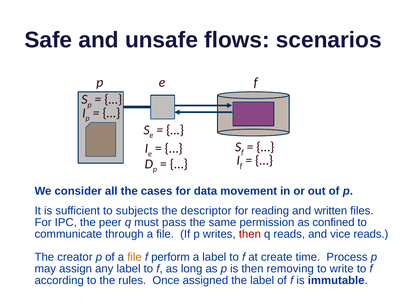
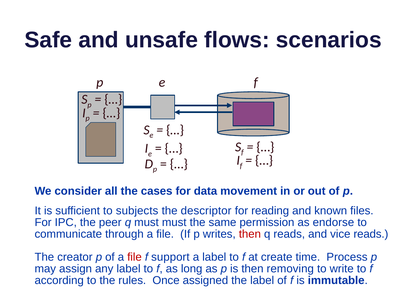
written: written -> known
must pass: pass -> must
confined: confined -> endorse
file at (134, 257) colour: orange -> red
perform: perform -> support
